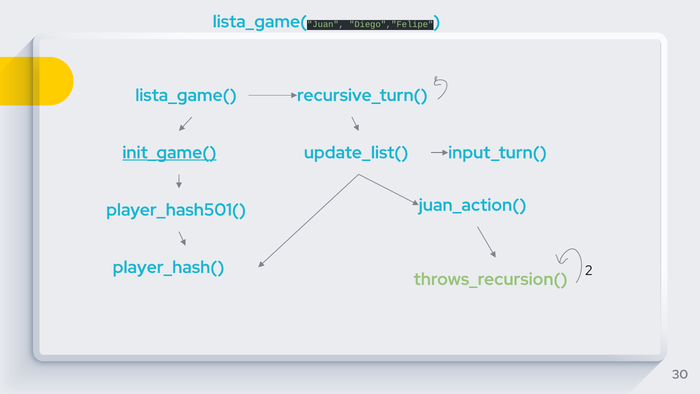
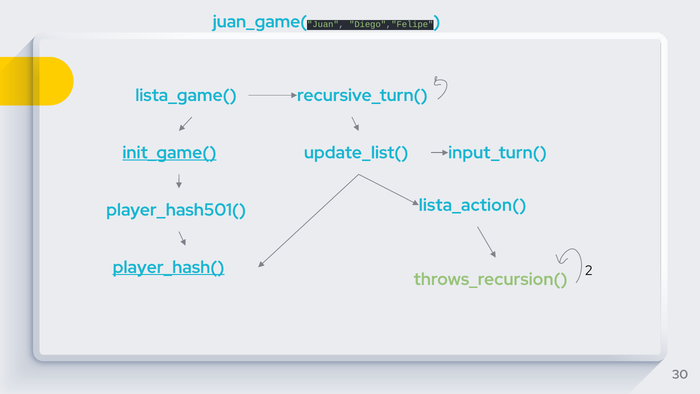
lista_game( at (260, 22): lista_game( -> juan_game(
juan_action(: juan_action( -> lista_action(
player_hash( underline: none -> present
